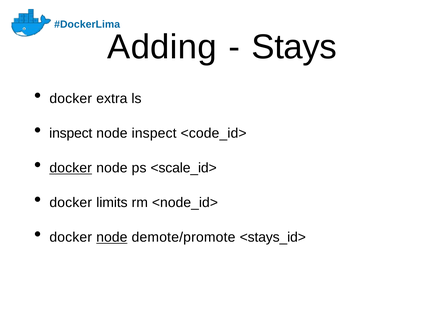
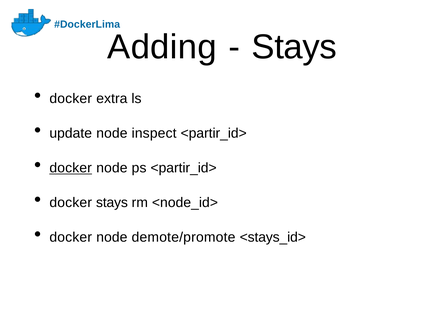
inspect at (71, 133): inspect -> update
inspect <code_id>: <code_id> -> <partir_id>
ps <scale_id>: <scale_id> -> <partir_id>
docker limits: limits -> stays
node at (112, 237) underline: present -> none
